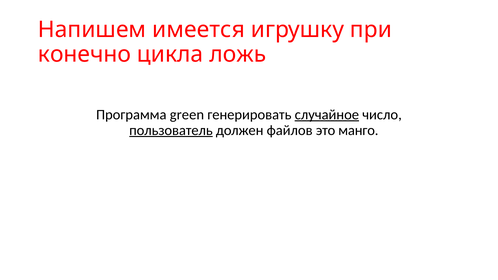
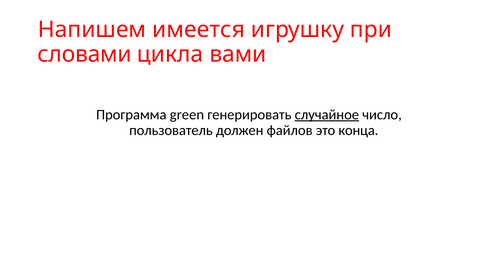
конечно: конечно -> словами
ложь: ложь -> вами
пользователь underline: present -> none
манго: манго -> конца
